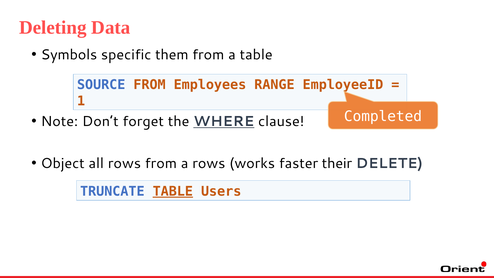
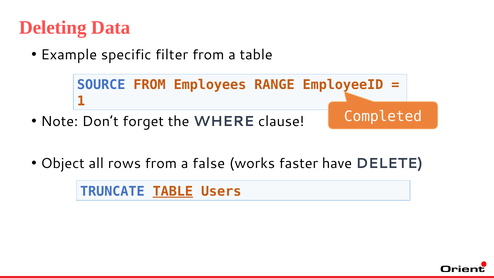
Symbols: Symbols -> Example
them: them -> filter
WHERE underline: present -> none
a rows: rows -> false
their: their -> have
